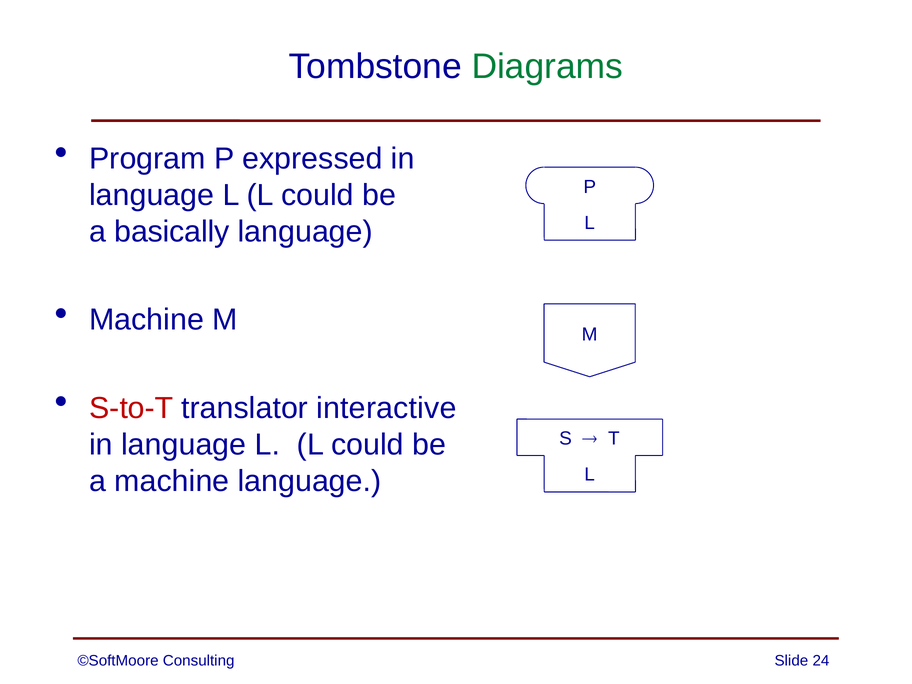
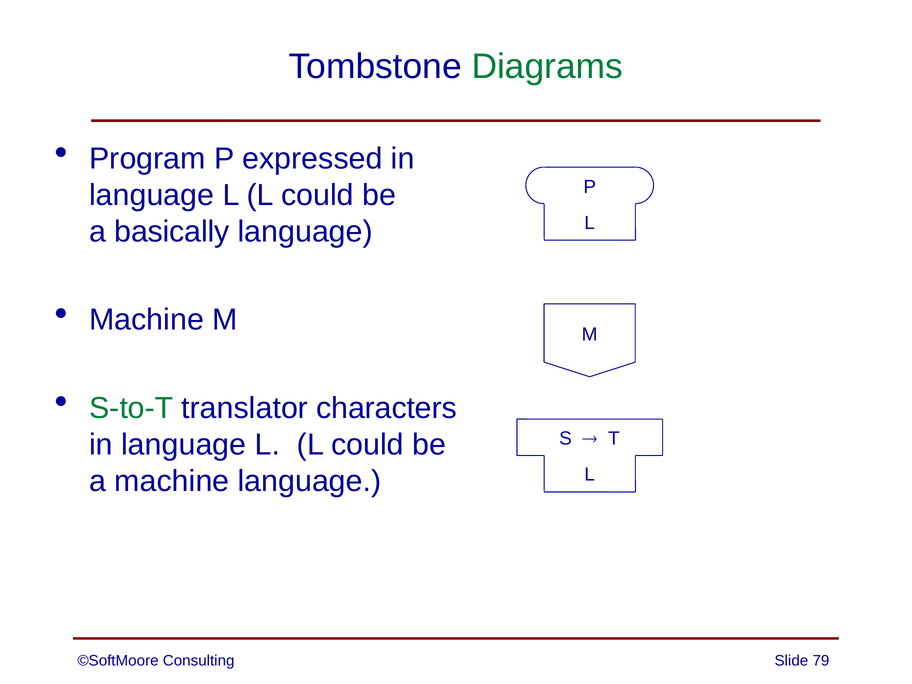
S-to-T colour: red -> green
interactive: interactive -> characters
24: 24 -> 79
